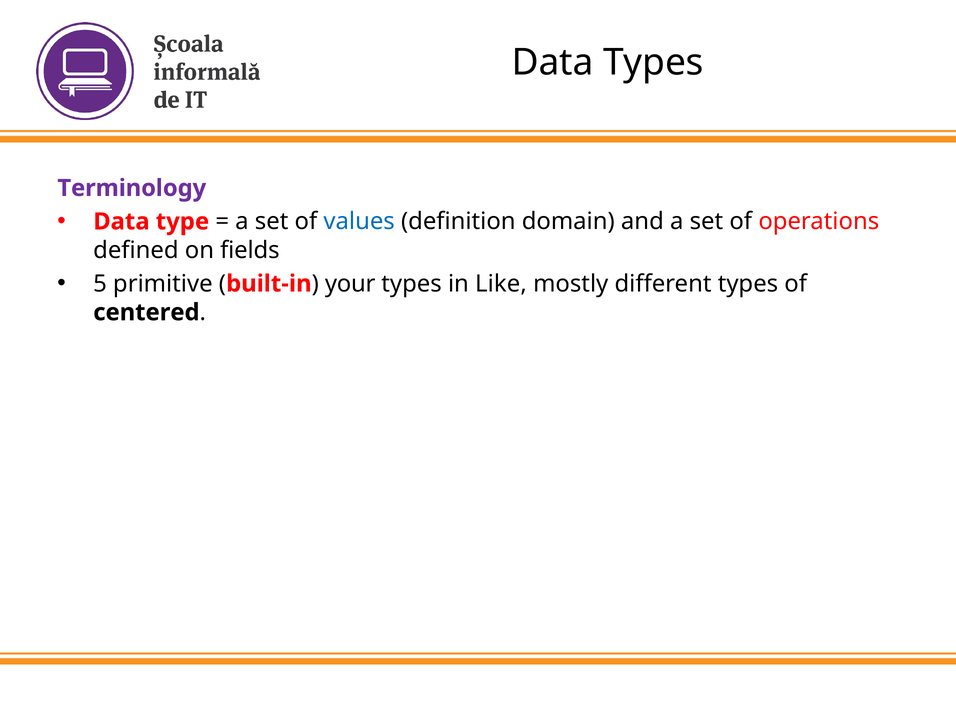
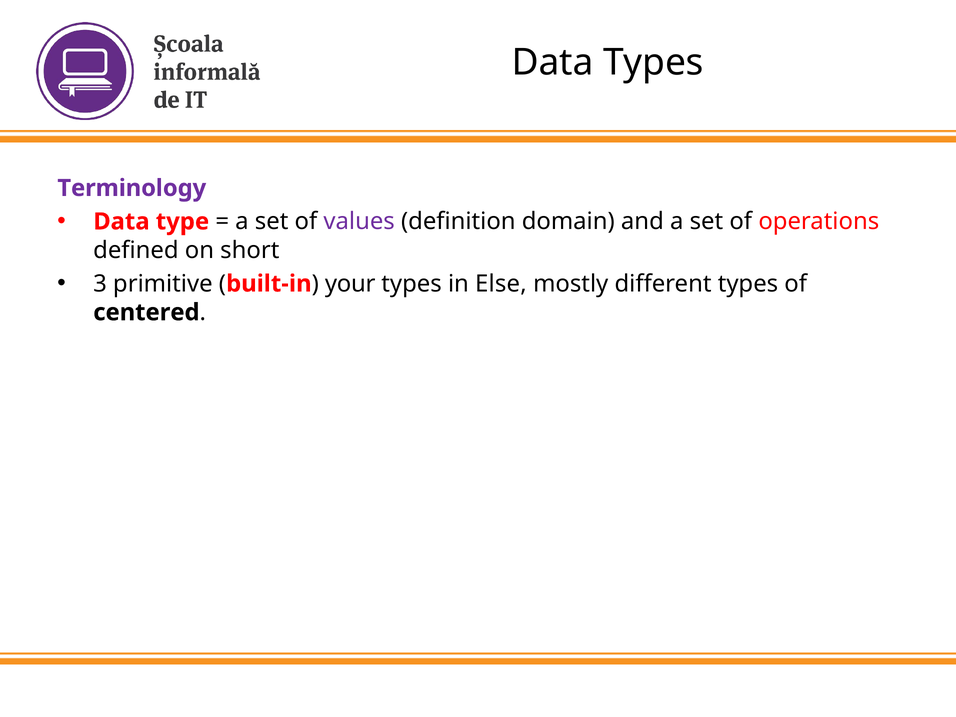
values colour: blue -> purple
fields: fields -> short
5: 5 -> 3
Like: Like -> Else
